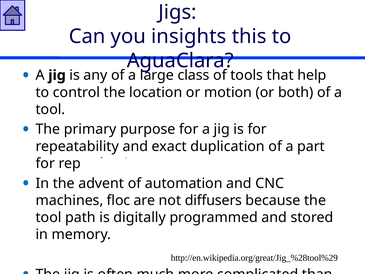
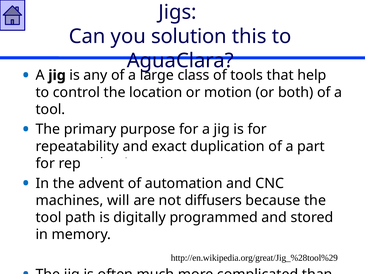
insights: insights -> solution
floc: floc -> will
